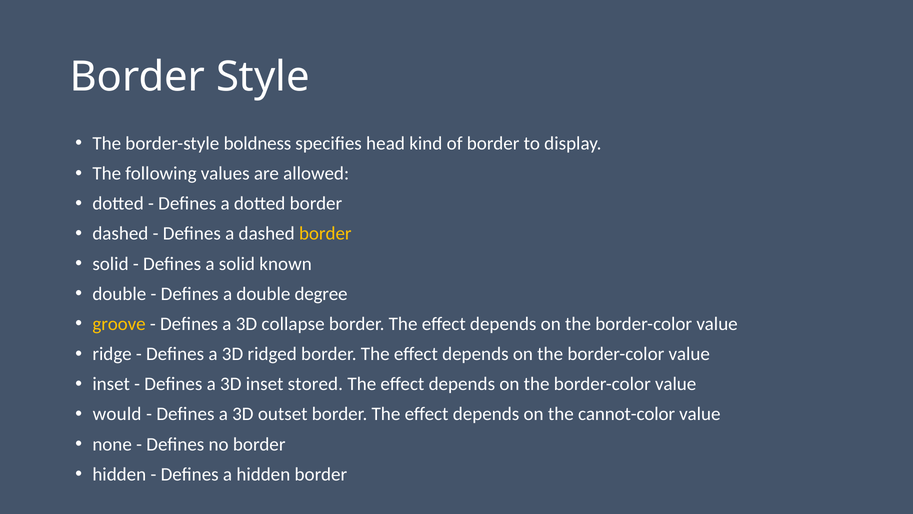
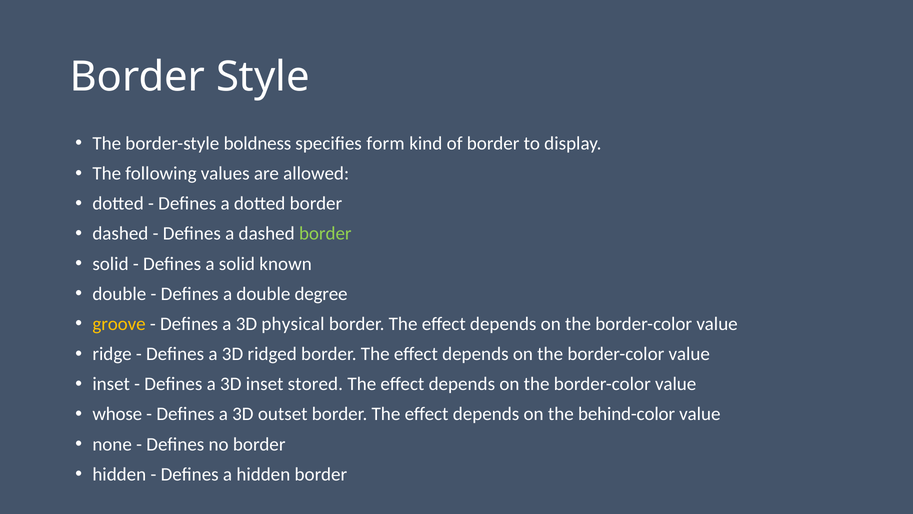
head: head -> form
border at (325, 233) colour: yellow -> light green
collapse: collapse -> physical
would: would -> whose
cannot-color: cannot-color -> behind-color
